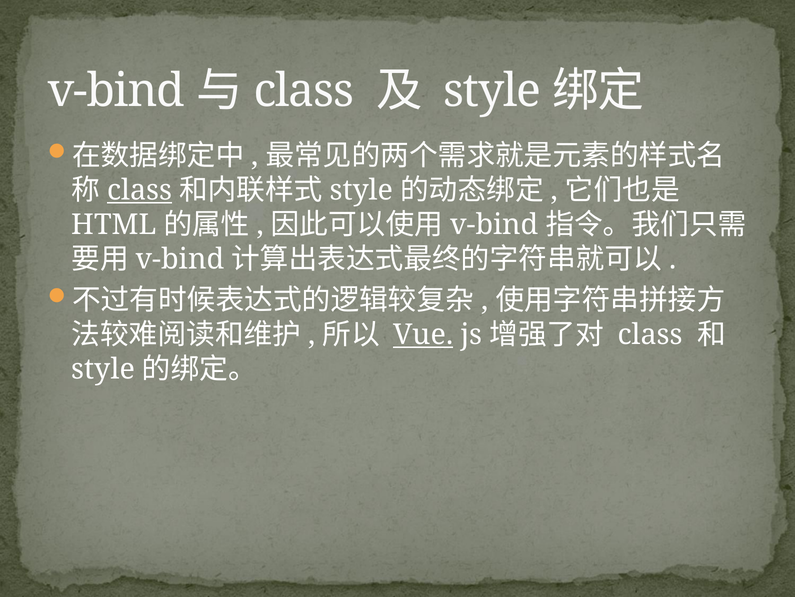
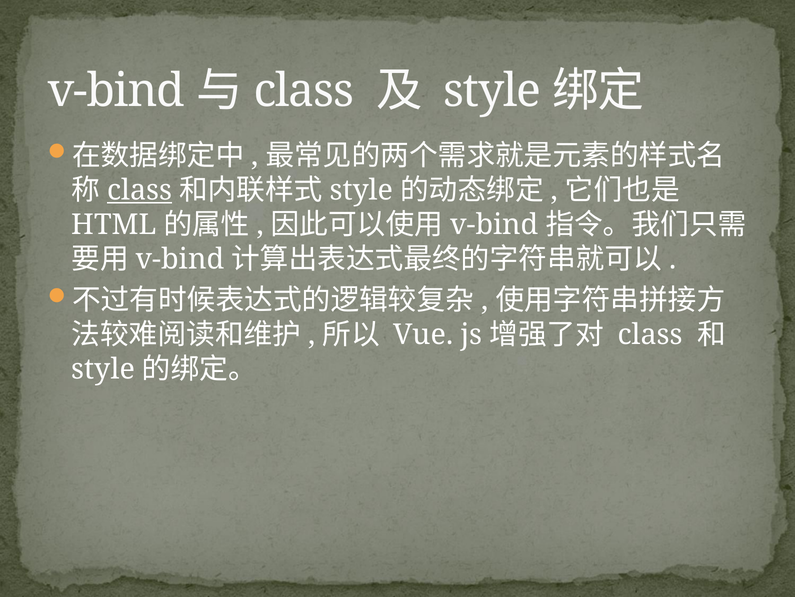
Vue underline: present -> none
